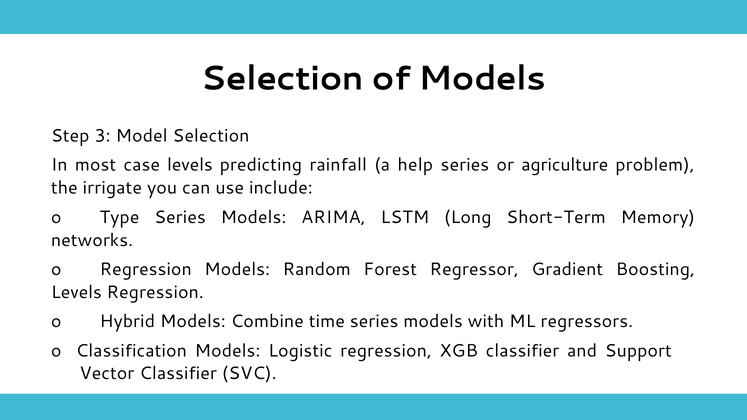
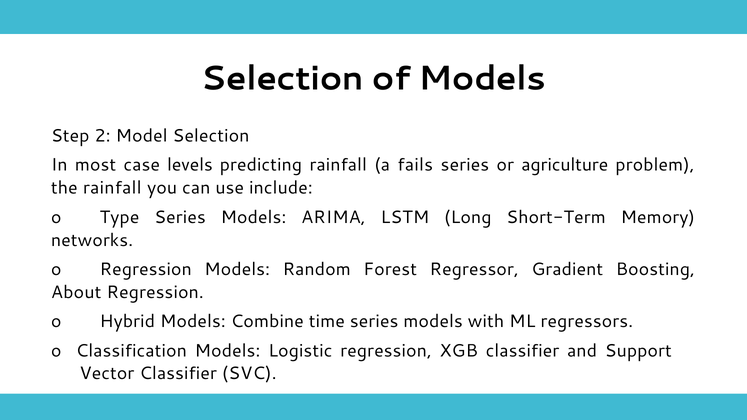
3: 3 -> 2
help: help -> fails
the irrigate: irrigate -> rainfall
Levels at (76, 292): Levels -> About
